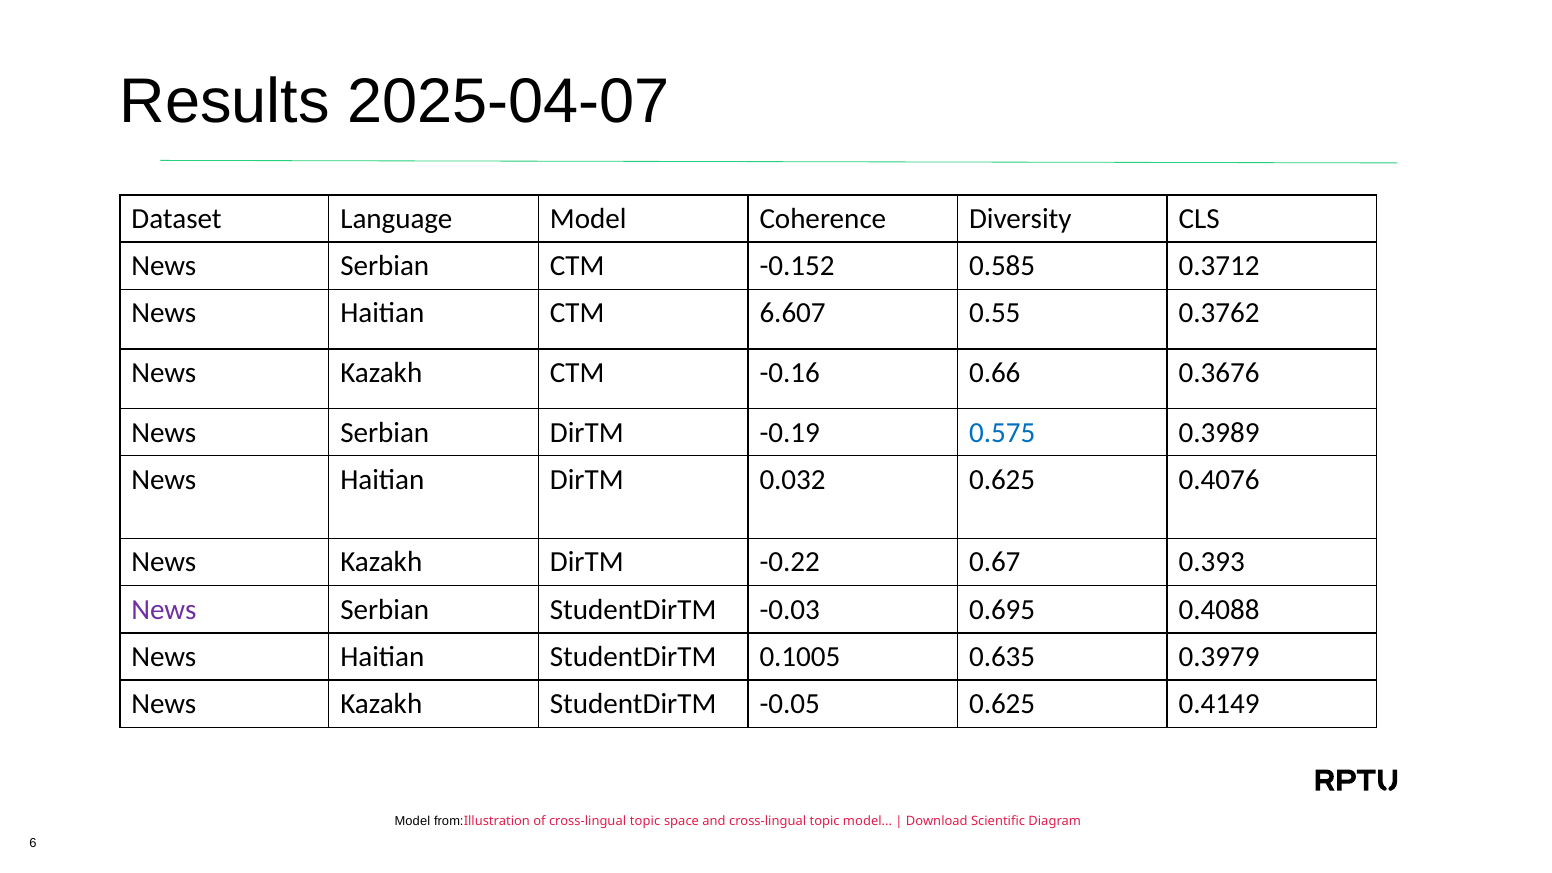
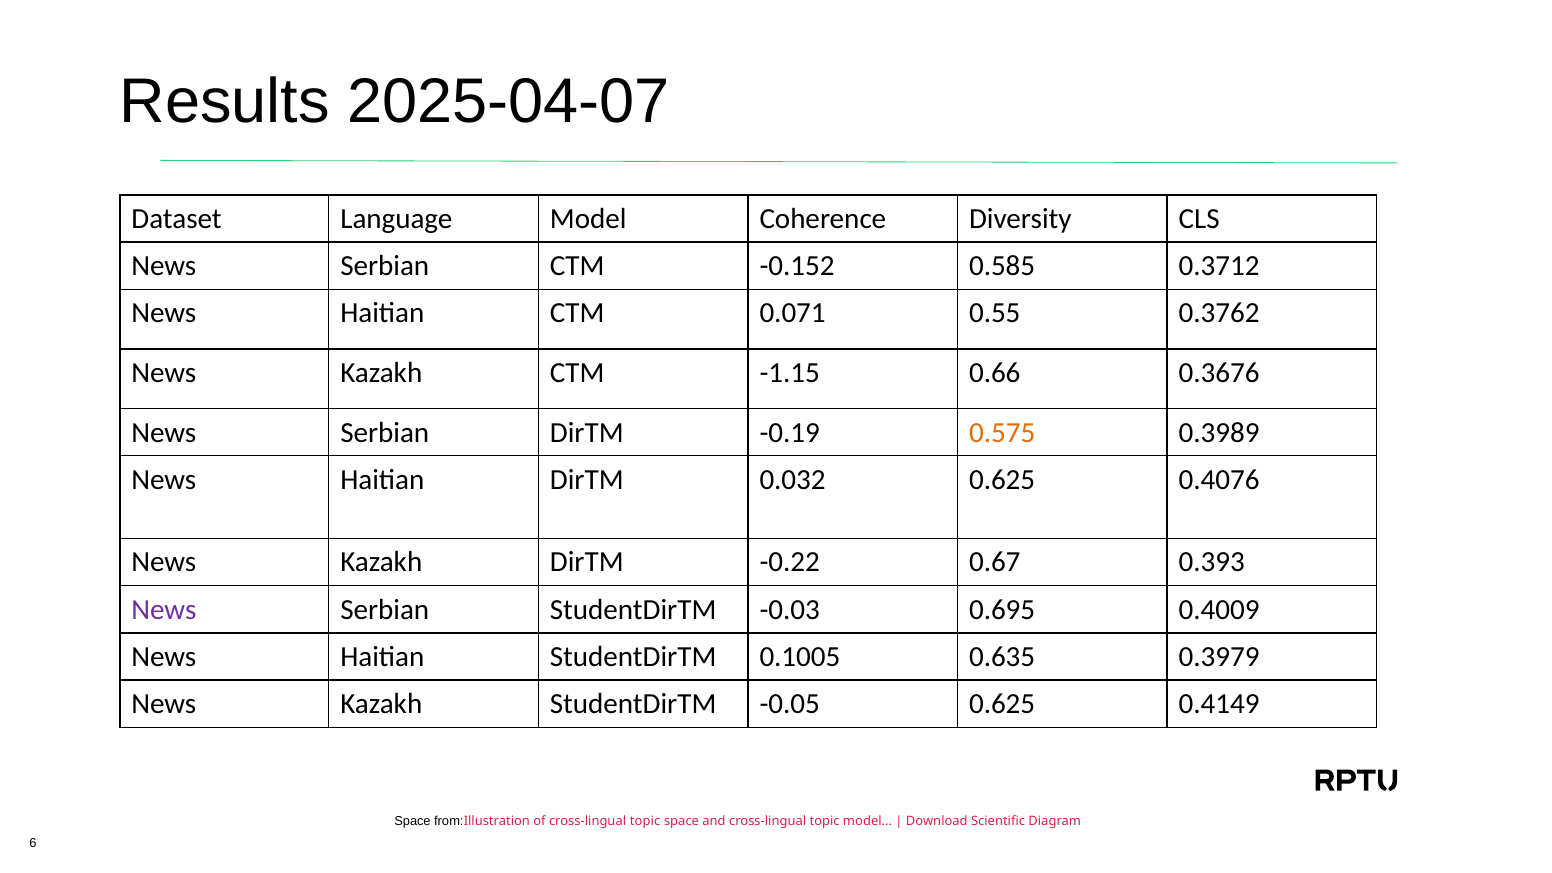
6.607: 6.607 -> 0.071
-0.16: -0.16 -> -1.15
0.575 colour: blue -> orange
0.4088: 0.4088 -> 0.4009
Model at (412, 821): Model -> Space
